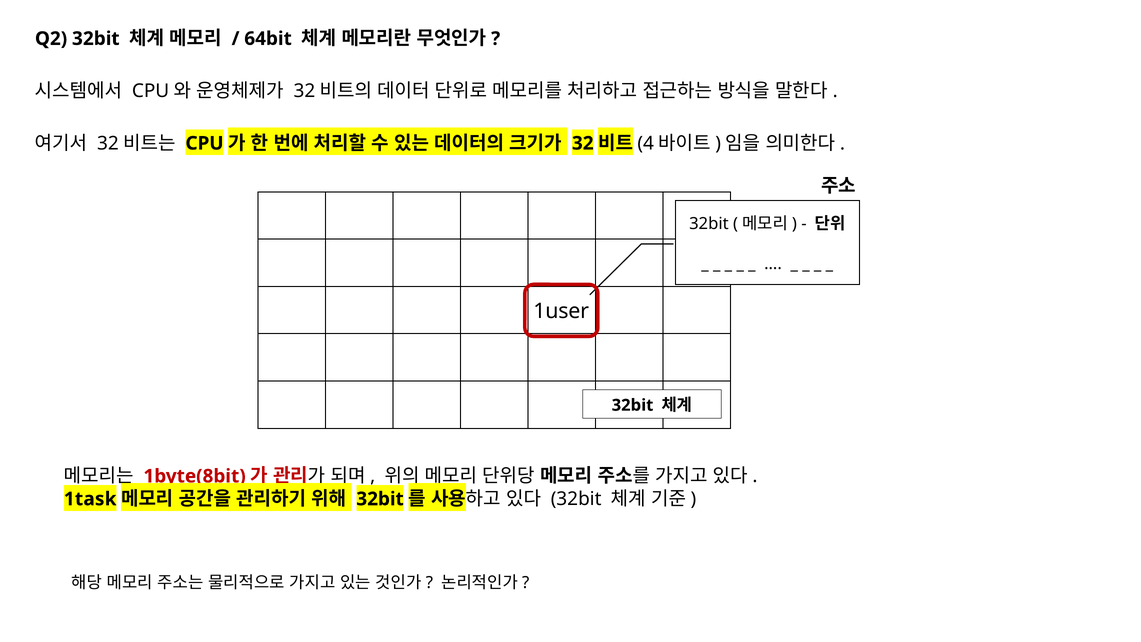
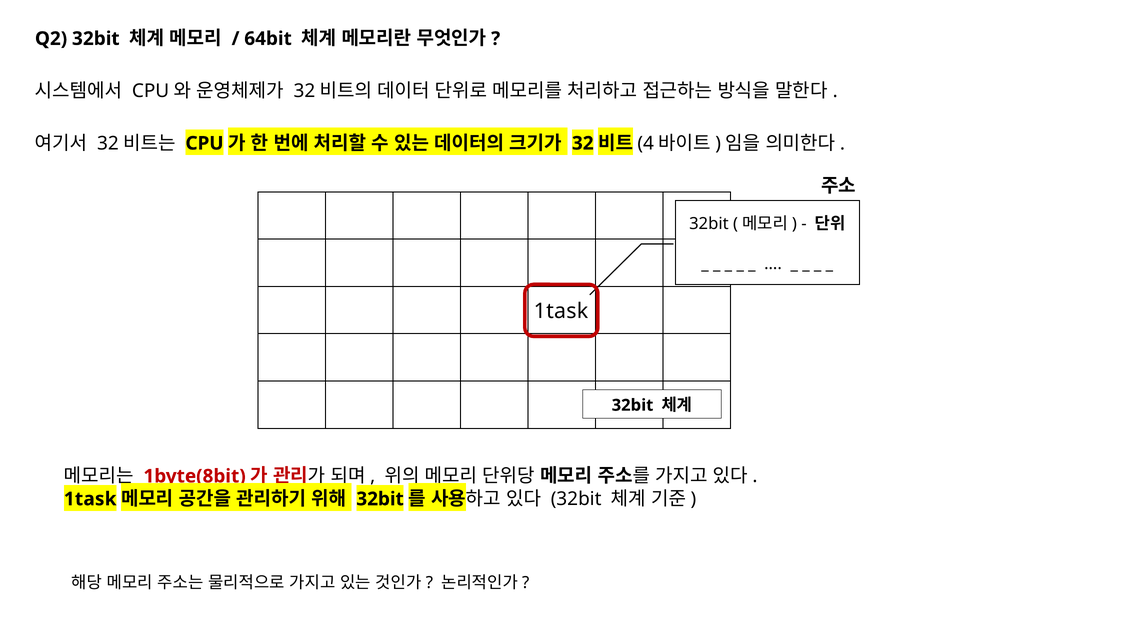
1user at (561, 311): 1user -> 1task
